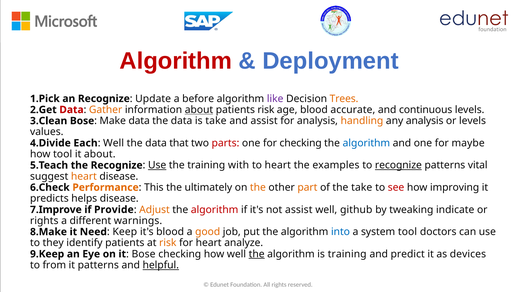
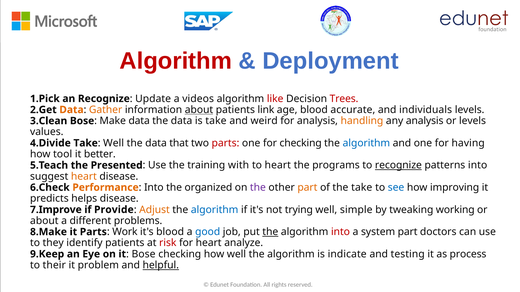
before: before -> videos
like colour: purple -> red
Trees colour: orange -> red
Data at (71, 110) colour: red -> orange
patients risk: risk -> link
continuous: continuous -> individuals
and assist: assist -> weird
Each at (86, 143): Each -> Take
maybe: maybe -> having
it about: about -> better
the Recognize: Recognize -> Presented
Use at (157, 166) underline: present -> none
examples: examples -> programs
patterns vital: vital -> into
This at (154, 188): This -> Into
ultimately: ultimately -> organized
the at (258, 188) colour: orange -> purple
see colour: red -> blue
algorithm at (215, 210) colour: red -> blue
not assist: assist -> trying
github: github -> simple
indicate: indicate -> working
rights at (44, 221): rights -> about
warnings: warnings -> problems
it Need: Need -> Parts
Keep: Keep -> Work
good colour: orange -> blue
the at (270, 232) underline: none -> present
into at (340, 232) colour: blue -> red
system tool: tool -> part
risk at (168, 243) colour: orange -> red
the at (257, 254) underline: present -> none
is training: training -> indicate
predict: predict -> testing
devices: devices -> process
from: from -> their
it patterns: patterns -> problem
